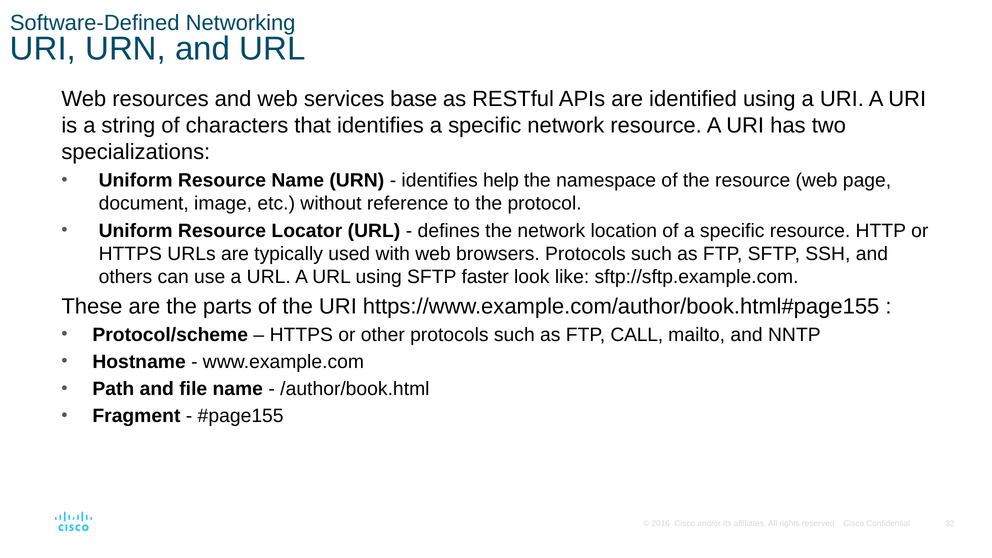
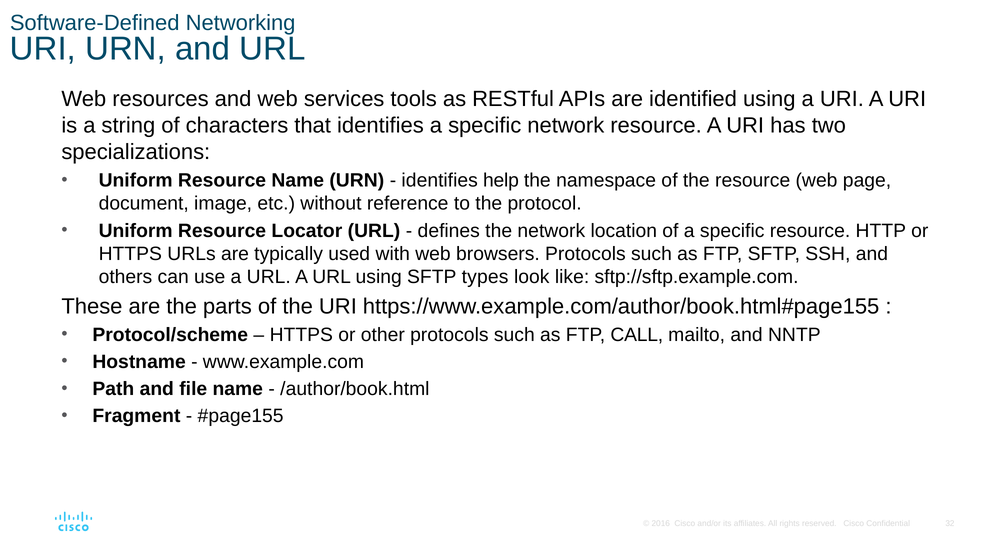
base: base -> tools
faster: faster -> types
